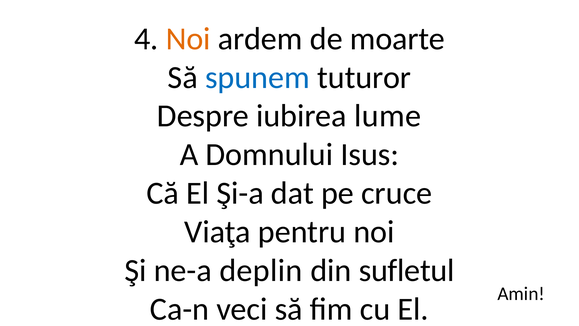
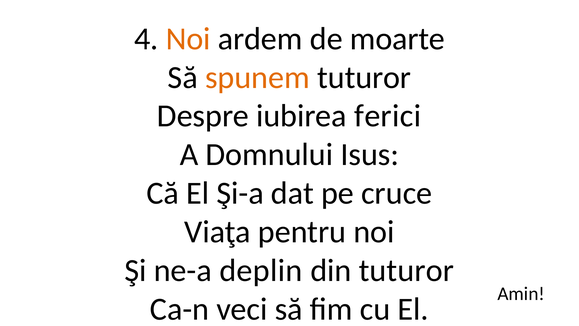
spunem colour: blue -> orange
lume: lume -> ferici
din sufletul: sufletul -> tuturor
